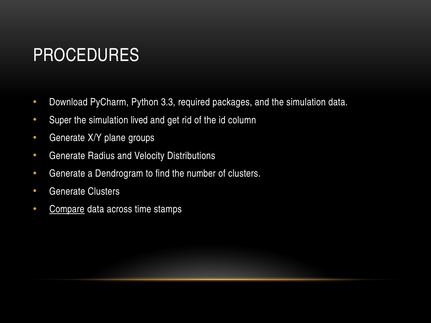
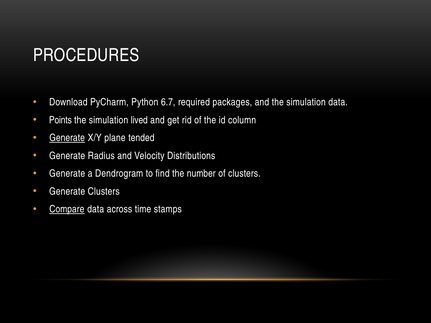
3.3: 3.3 -> 6.7
Super: Super -> Points
Generate at (67, 138) underline: none -> present
groups: groups -> tended
